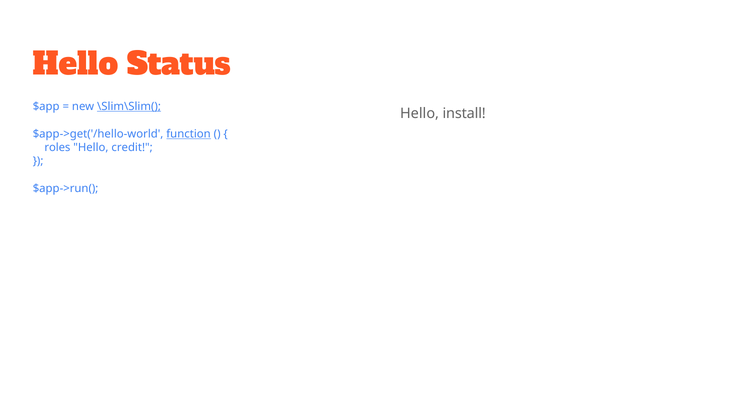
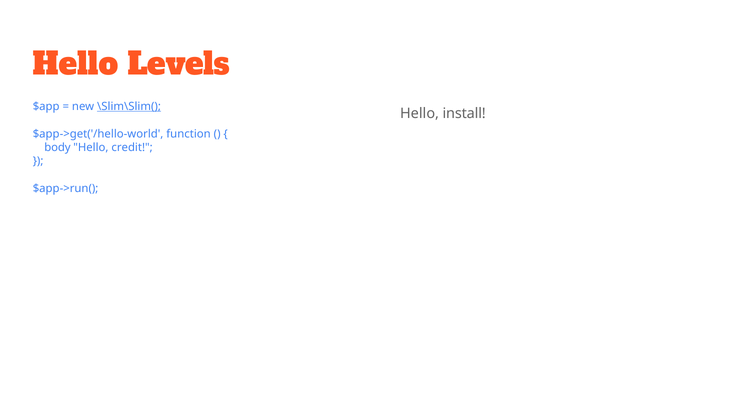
Status: Status -> Levels
function underline: present -> none
roles: roles -> body
